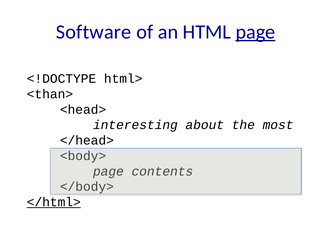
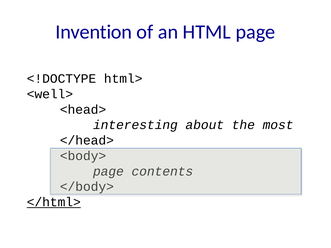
Software: Software -> Invention
page at (255, 32) underline: present -> none
<than>: <than> -> <well>
